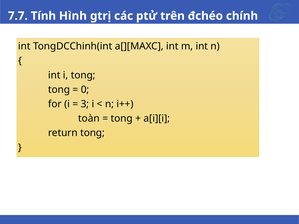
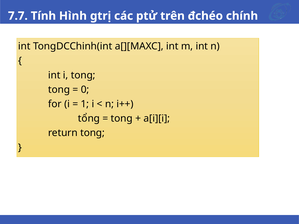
3: 3 -> 1
toàn: toàn -> tổng
